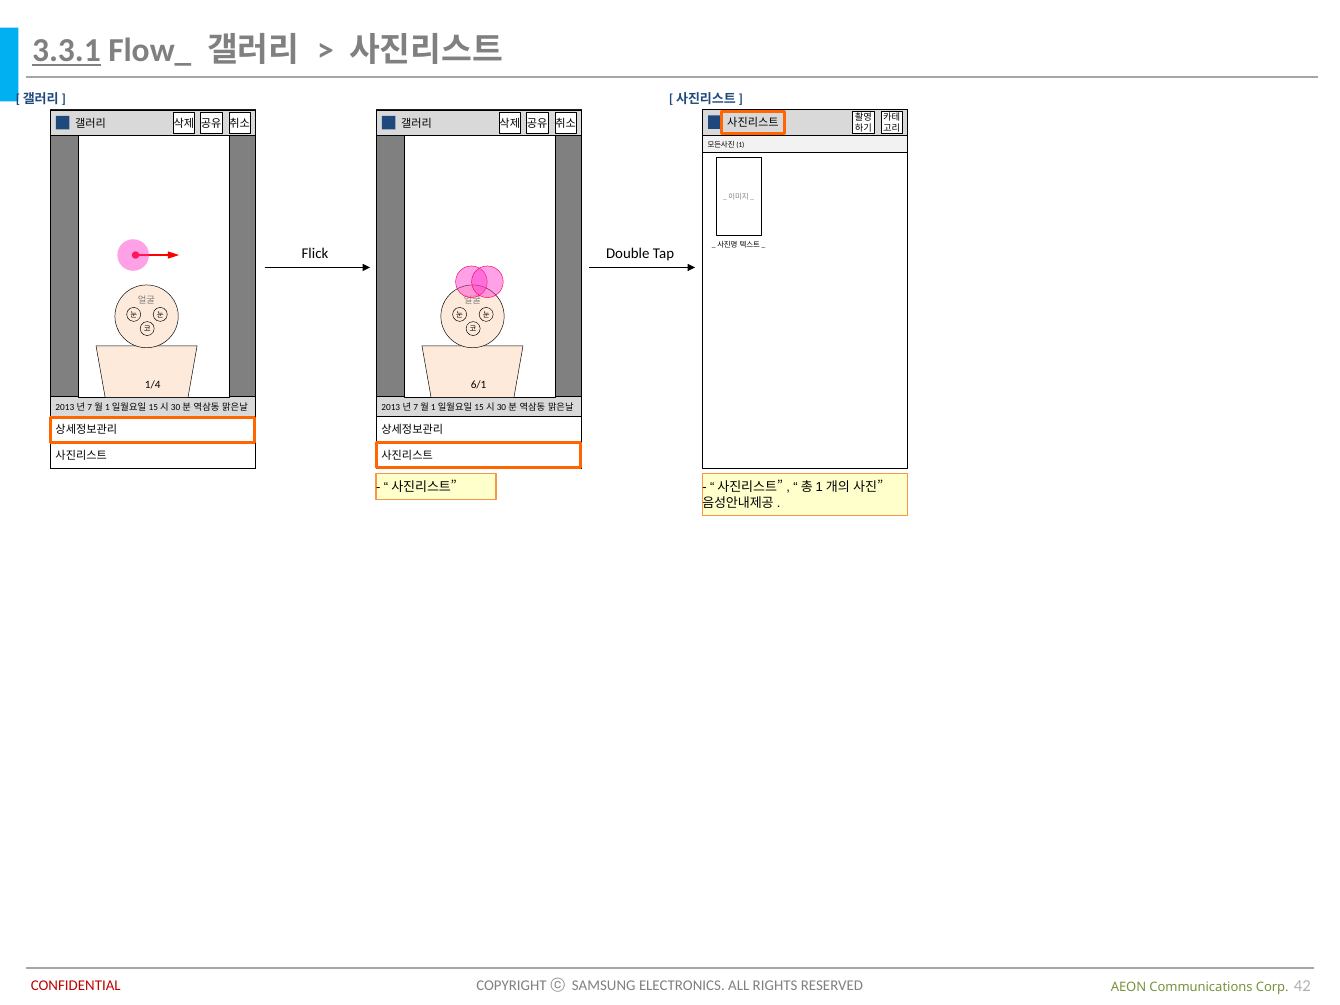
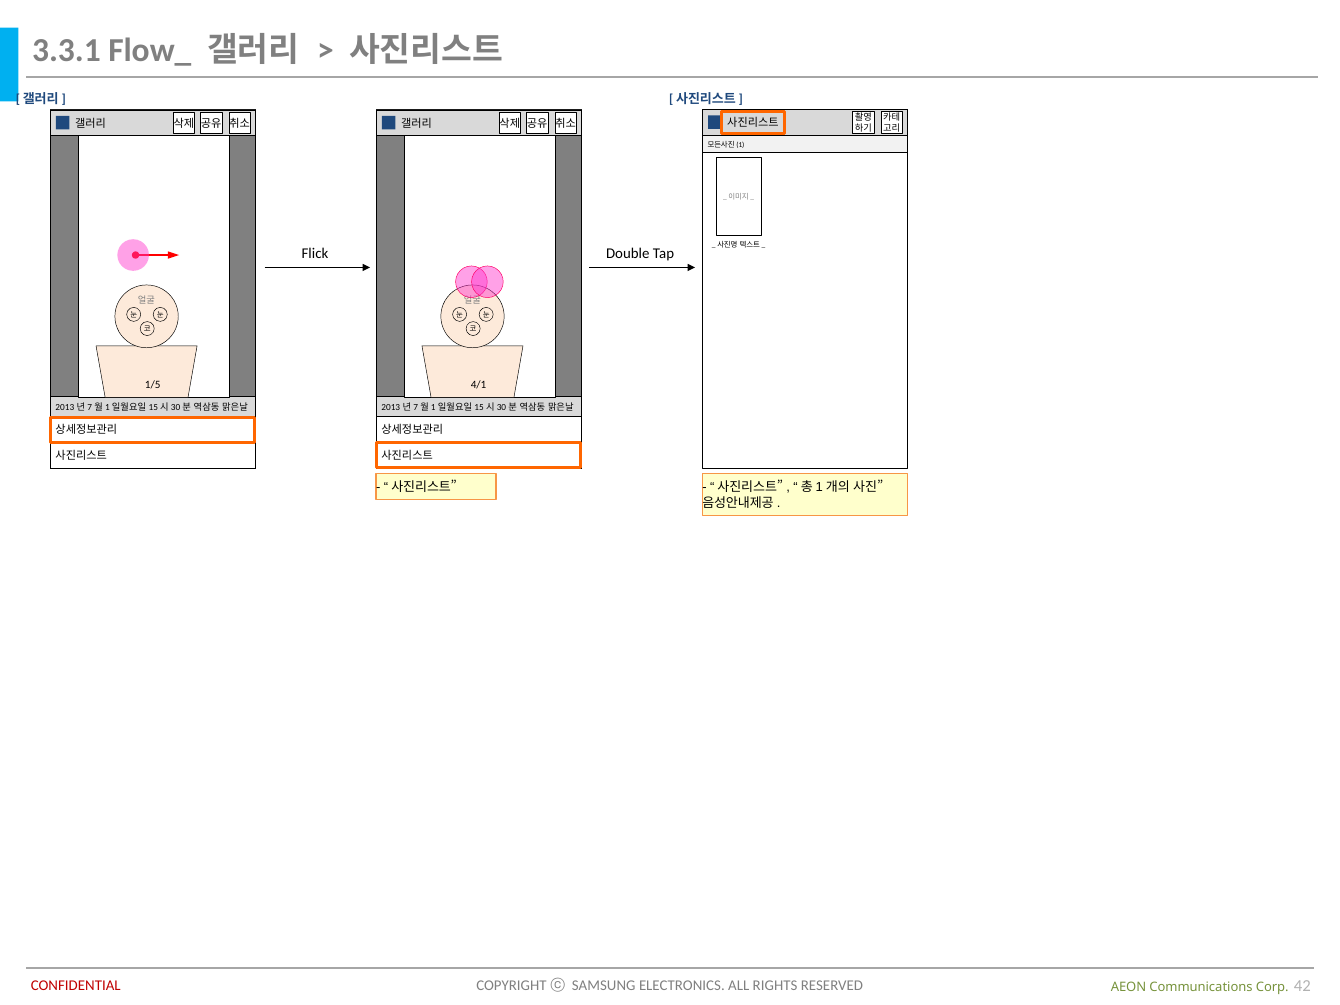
3.3.1 underline: present -> none
1/4: 1/4 -> 1/5
6/1: 6/1 -> 4/1
